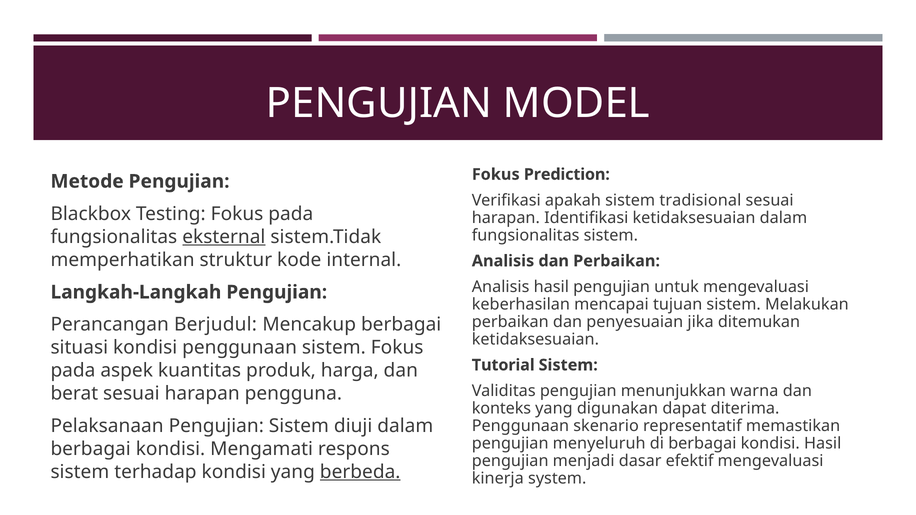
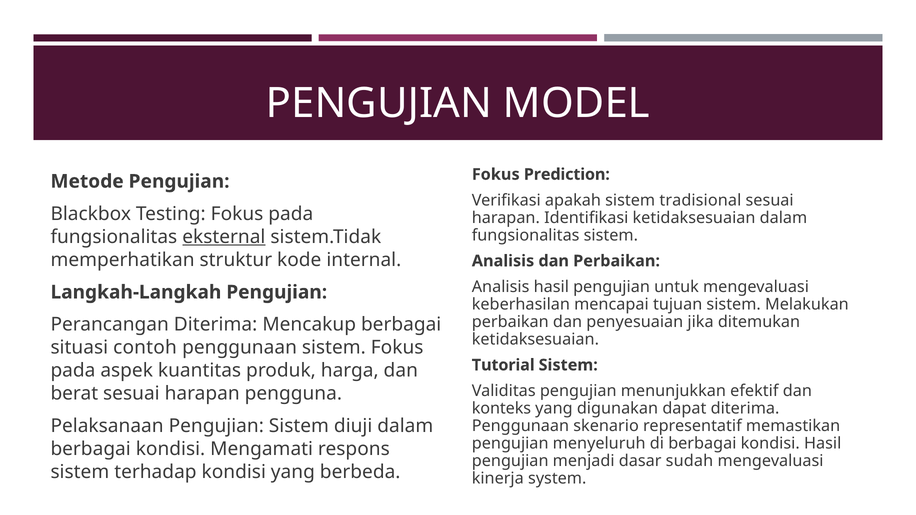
Perancangan Berjudul: Berjudul -> Diterima
situasi kondisi: kondisi -> contoh
warna: warna -> efektif
efektif: efektif -> sudah
berbeda underline: present -> none
